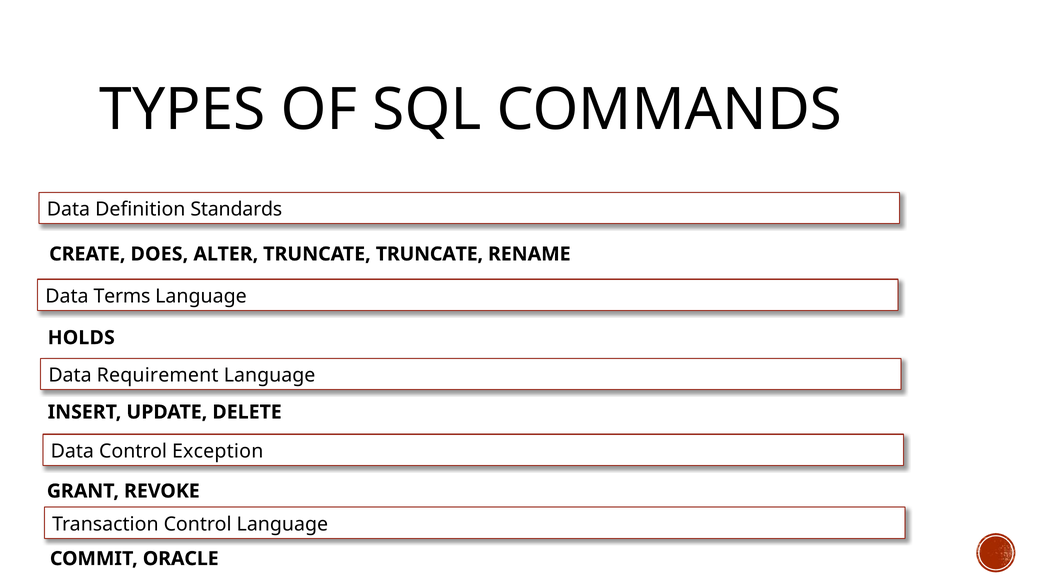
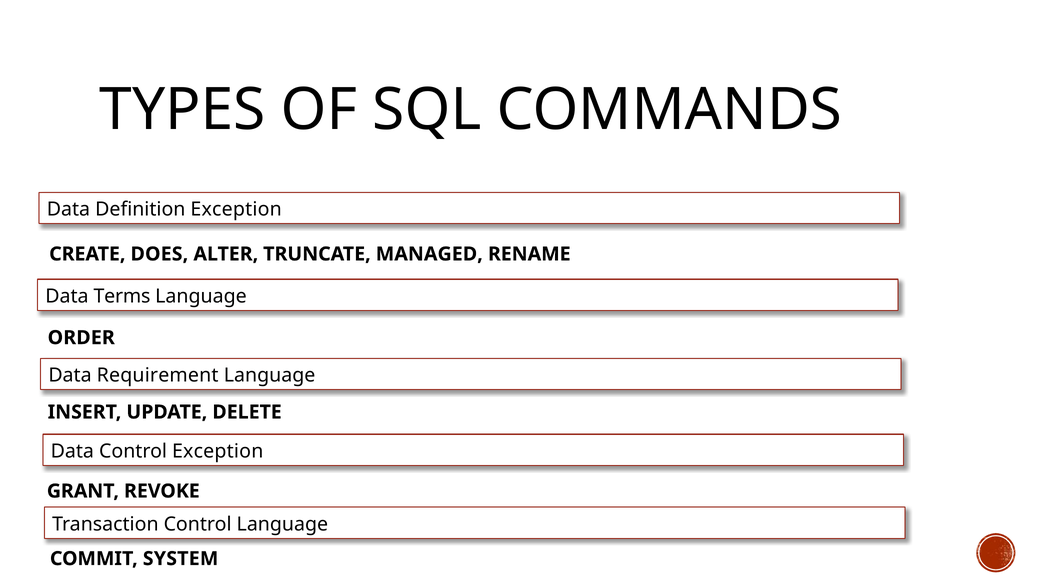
Definition Standards: Standards -> Exception
TRUNCATE TRUNCATE: TRUNCATE -> MANAGED
HOLDS: HOLDS -> ORDER
ORACLE: ORACLE -> SYSTEM
